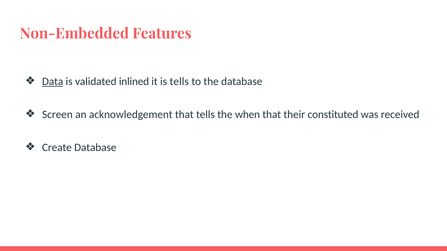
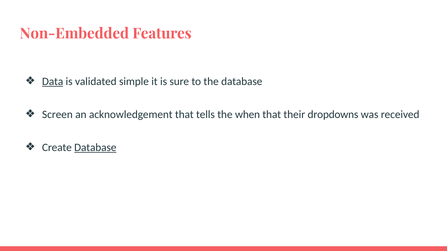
inlined: inlined -> simple
is tells: tells -> sure
constituted: constituted -> dropdowns
Database at (95, 148) underline: none -> present
